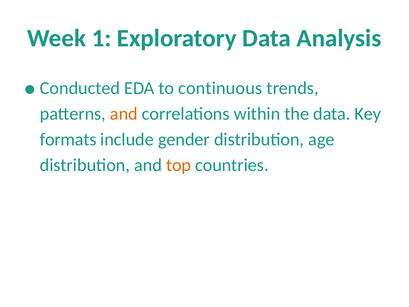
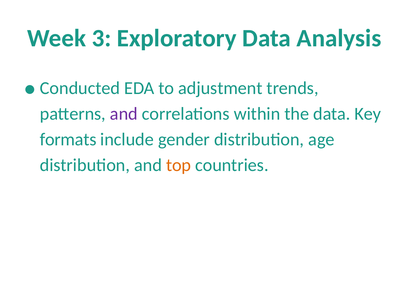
1: 1 -> 3
continuous: continuous -> adjustment
and at (124, 114) colour: orange -> purple
